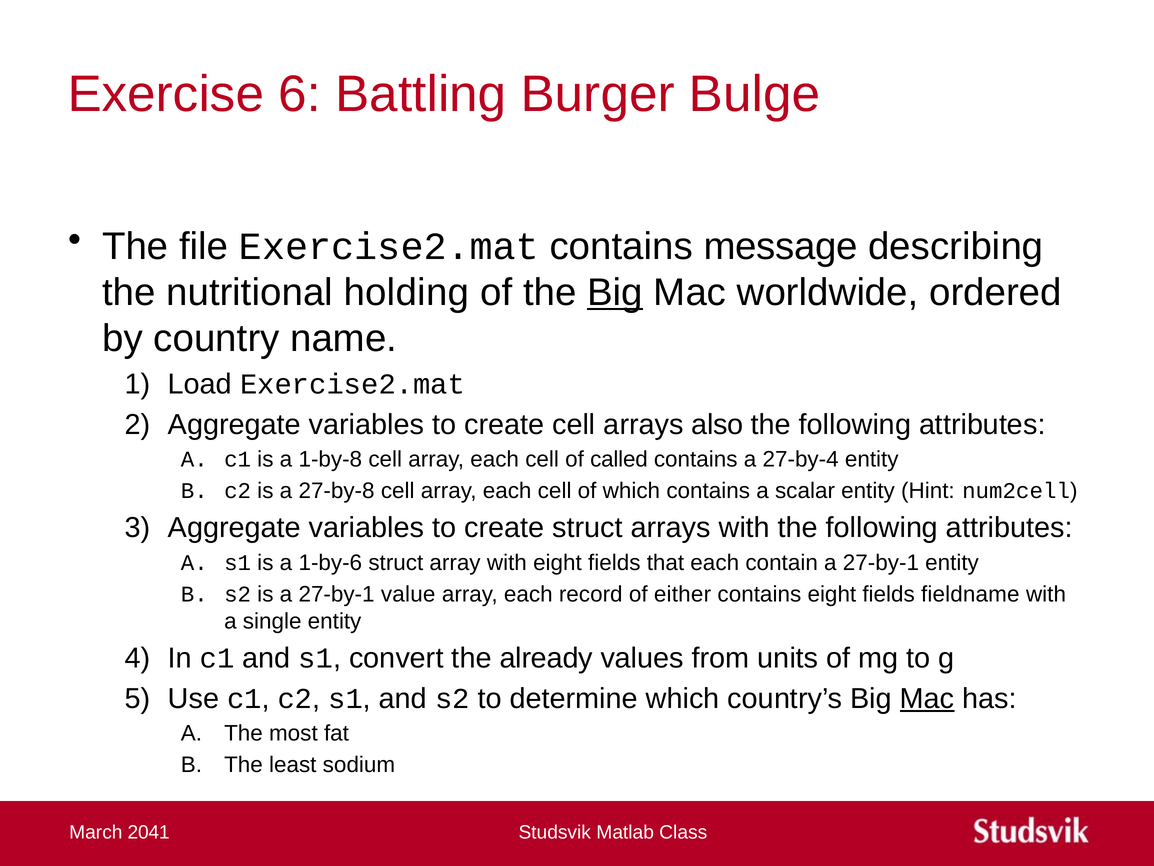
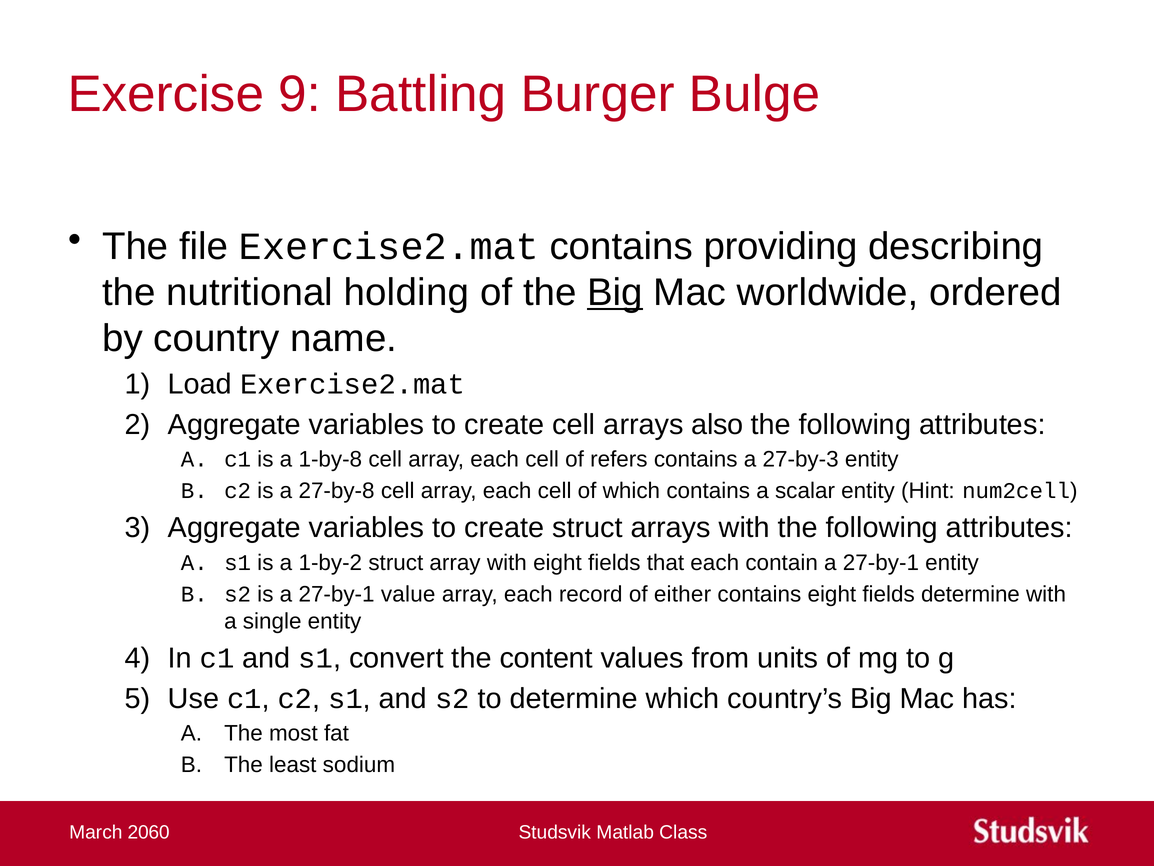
6: 6 -> 9
message: message -> providing
called: called -> refers
27-by-4: 27-by-4 -> 27-by-3
1-by-6: 1-by-6 -> 1-by-2
fields fieldname: fieldname -> determine
already: already -> content
Mac at (927, 698) underline: present -> none
2041: 2041 -> 2060
